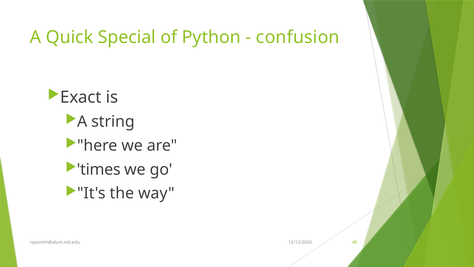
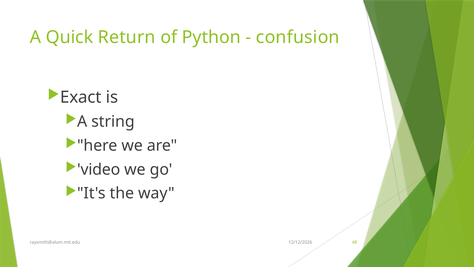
Special: Special -> Return
times: times -> video
